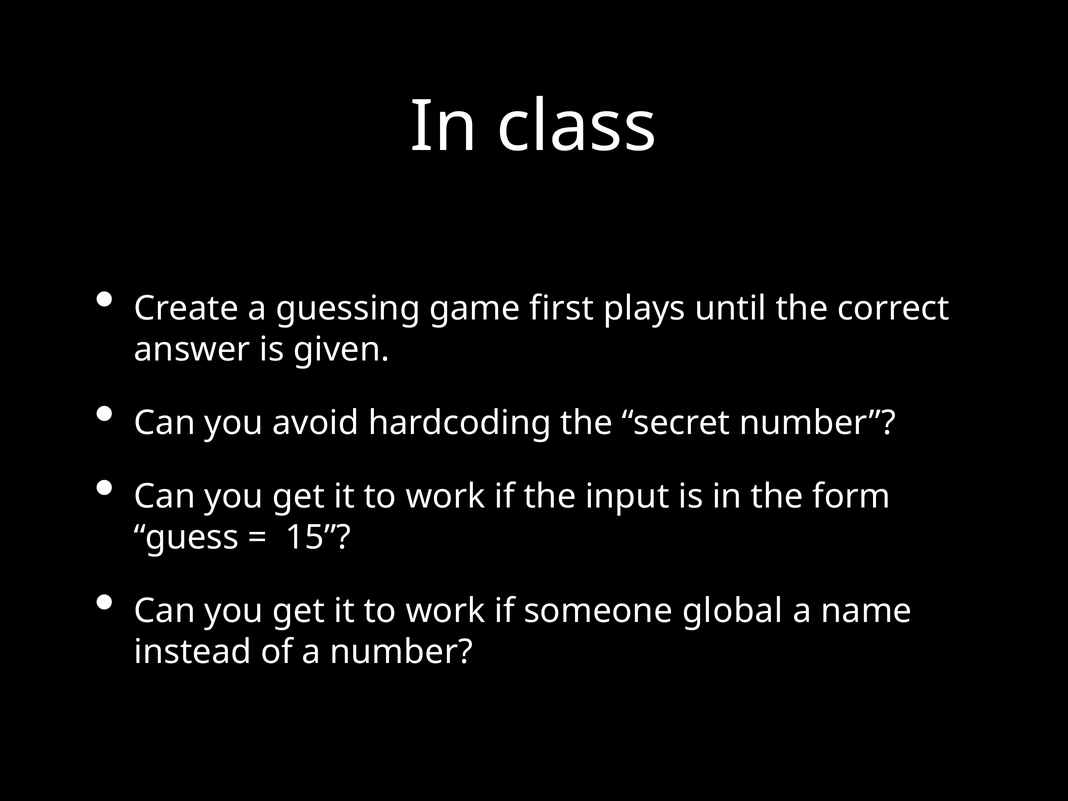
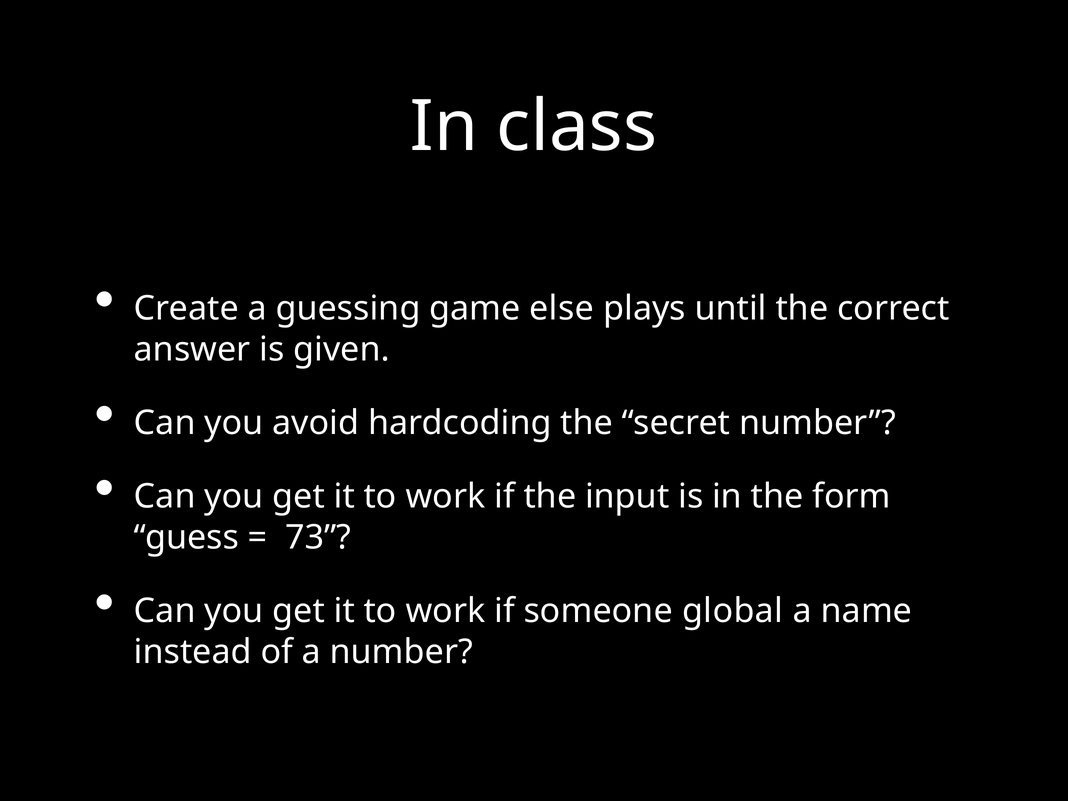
first: first -> else
15: 15 -> 73
